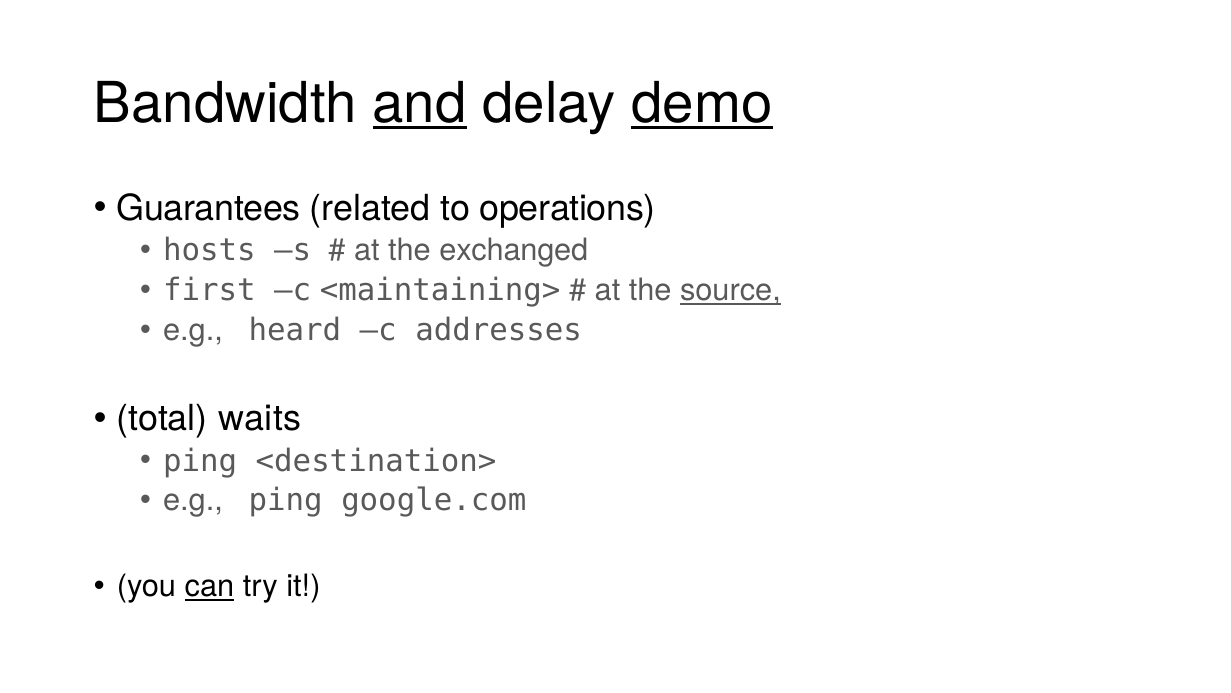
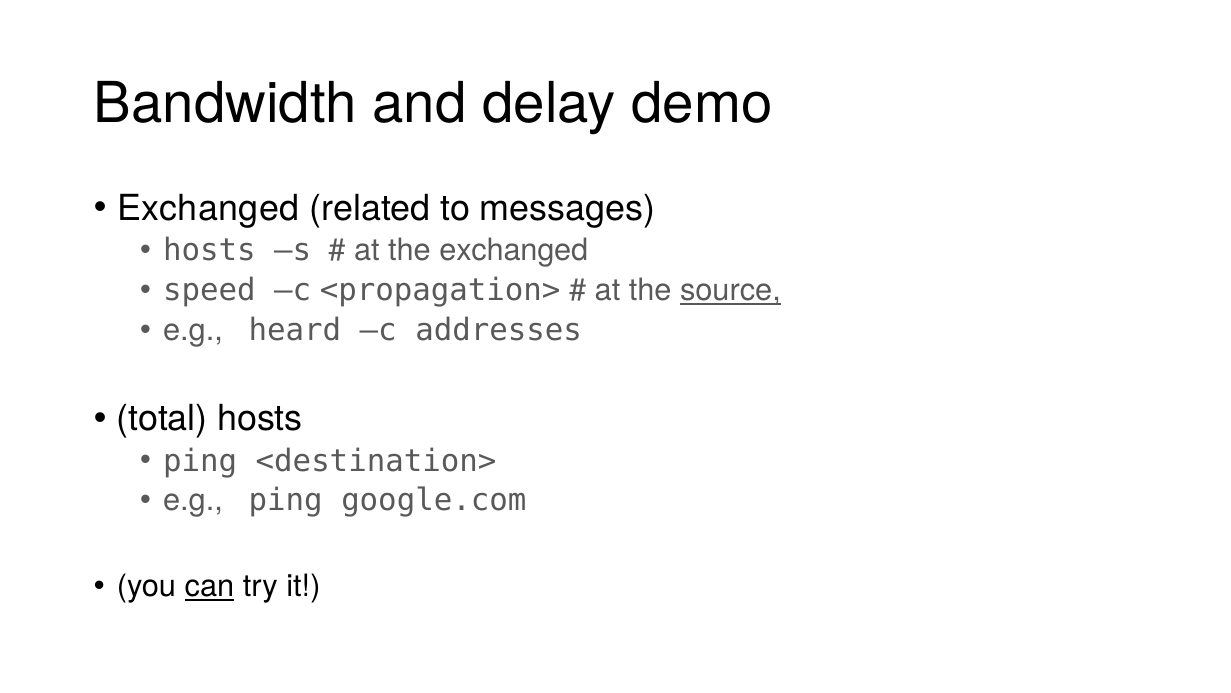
and underline: present -> none
demo underline: present -> none
Guarantees at (209, 208): Guarantees -> Exchanged
operations: operations -> messages
first: first -> speed
<maintaining>: <maintaining> -> <propagation>
total waits: waits -> hosts
